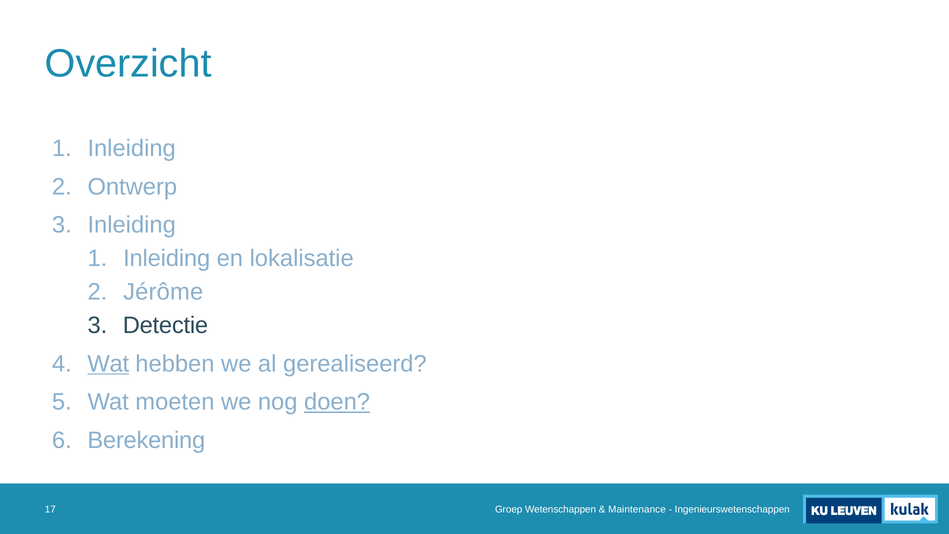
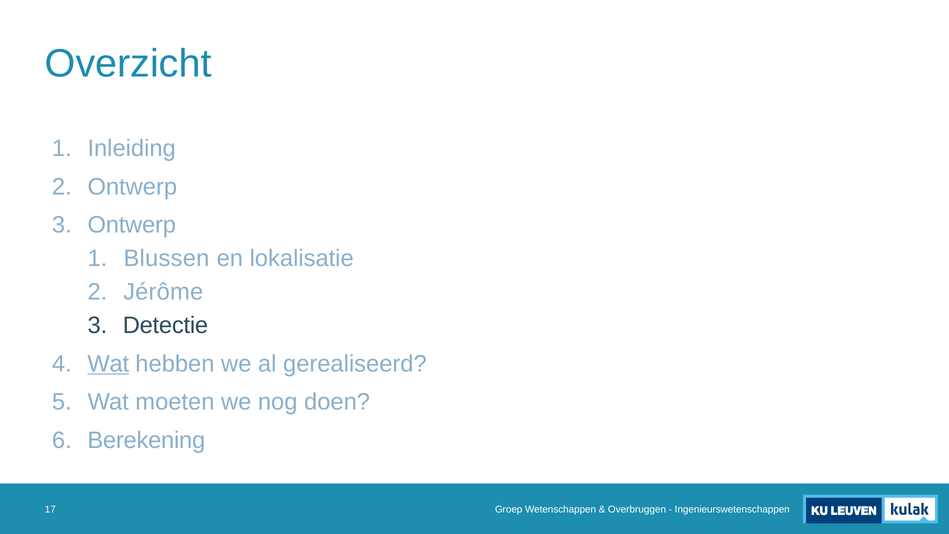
Inleiding at (132, 225): Inleiding -> Ontwerp
Inleiding at (167, 258): Inleiding -> Blussen
doen underline: present -> none
Maintenance: Maintenance -> Overbruggen
